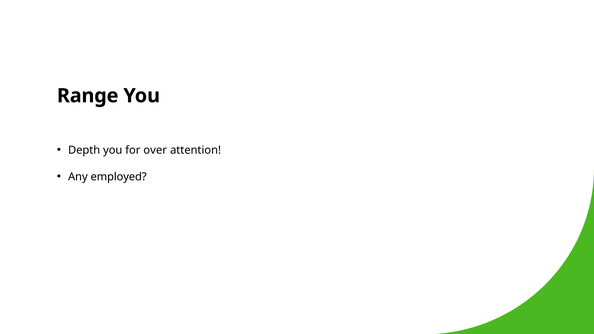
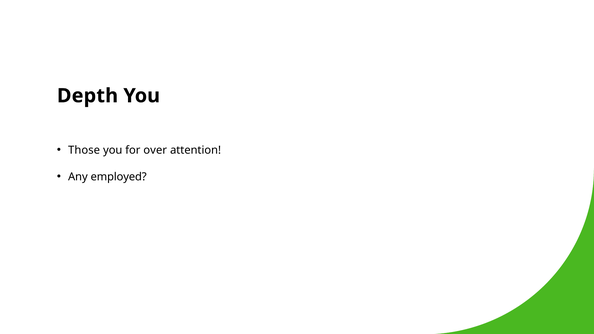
Range: Range -> Depth
Depth: Depth -> Those
